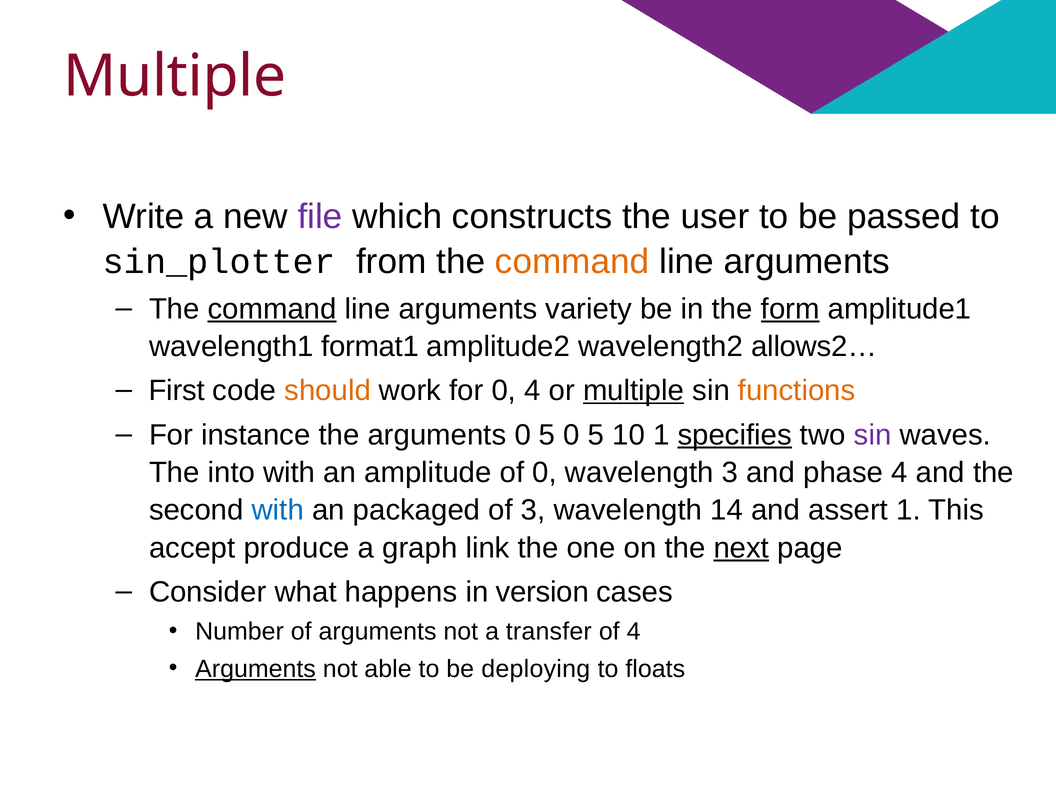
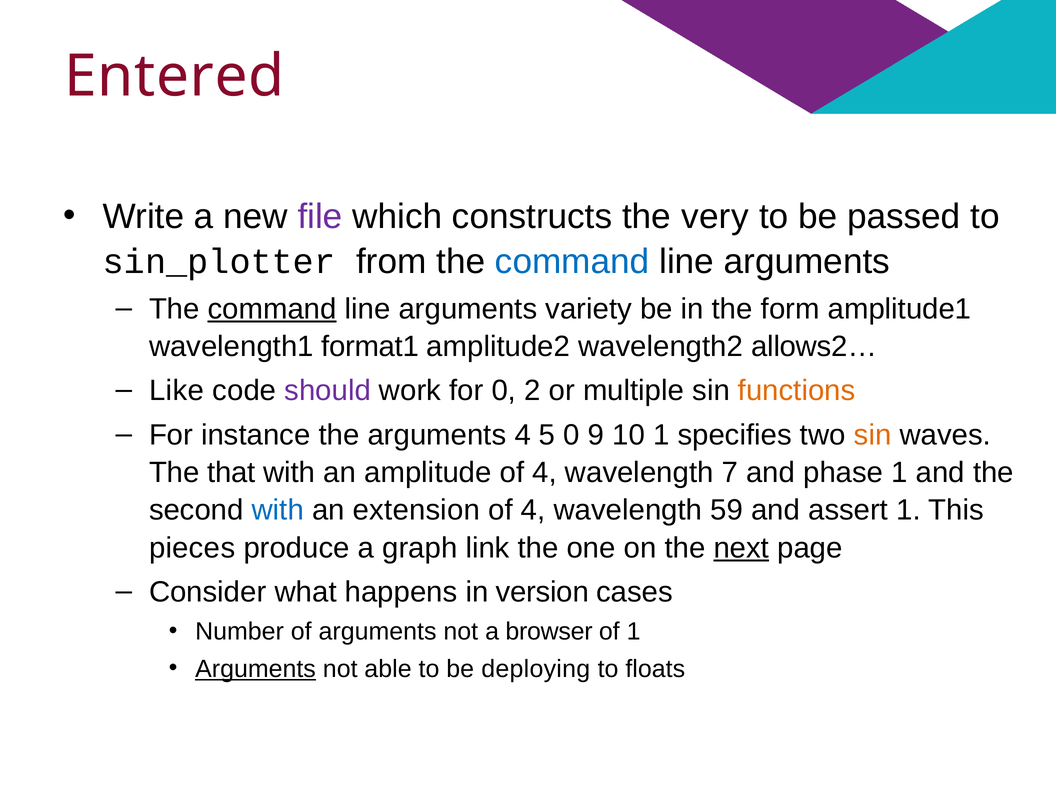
Multiple at (175, 76): Multiple -> Entered
user: user -> very
command at (572, 262) colour: orange -> blue
form underline: present -> none
First: First -> Like
should colour: orange -> purple
0 4: 4 -> 2
multiple at (634, 391) underline: present -> none
arguments 0: 0 -> 4
5 0 5: 5 -> 9
specifies underline: present -> none
sin at (873, 435) colour: purple -> orange
into: into -> that
amplitude of 0: 0 -> 4
wavelength 3: 3 -> 7
phase 4: 4 -> 1
packaged: packaged -> extension
3 at (533, 510): 3 -> 4
14: 14 -> 59
accept: accept -> pieces
transfer: transfer -> browser
of 4: 4 -> 1
